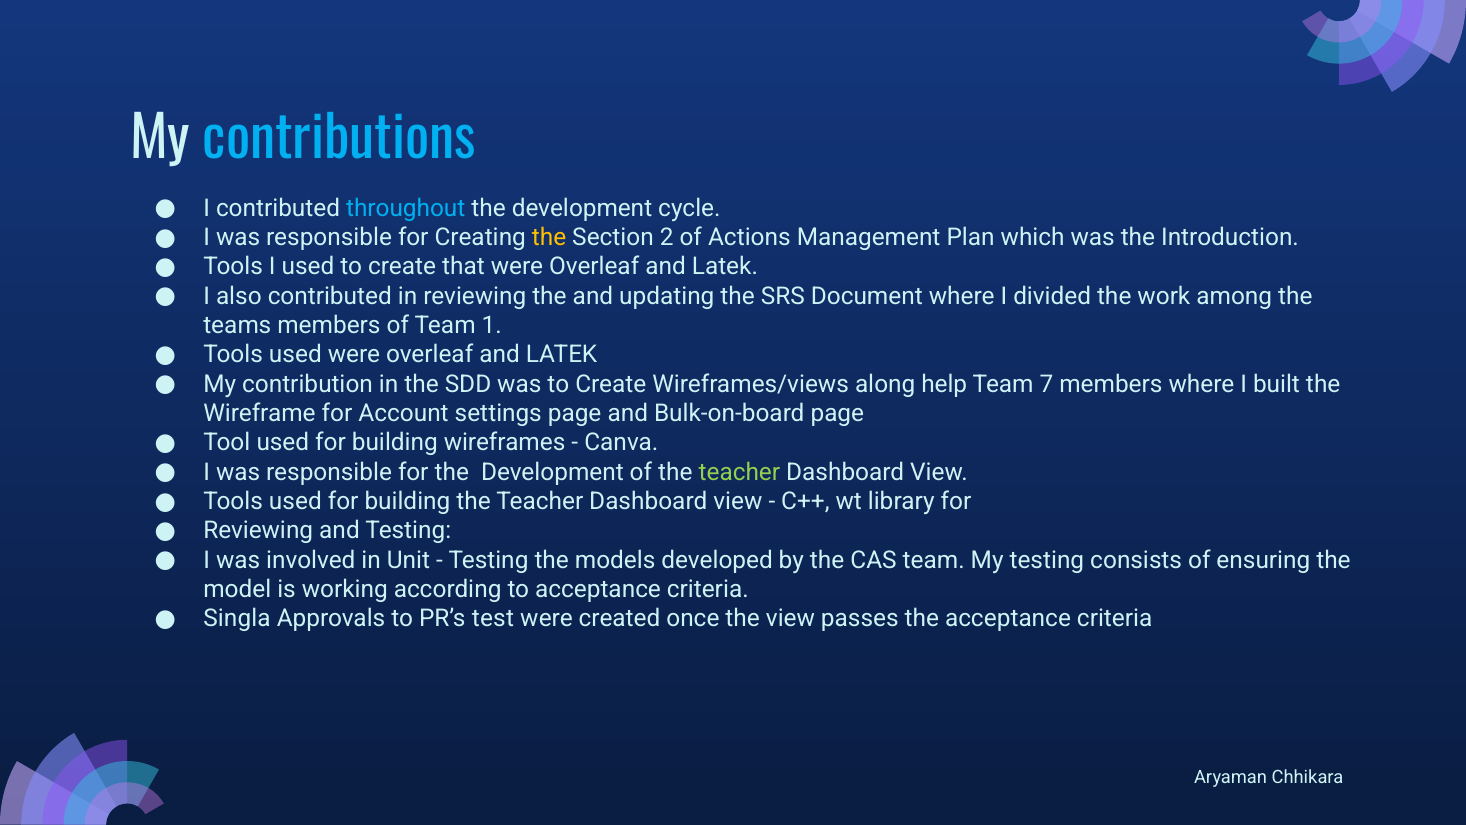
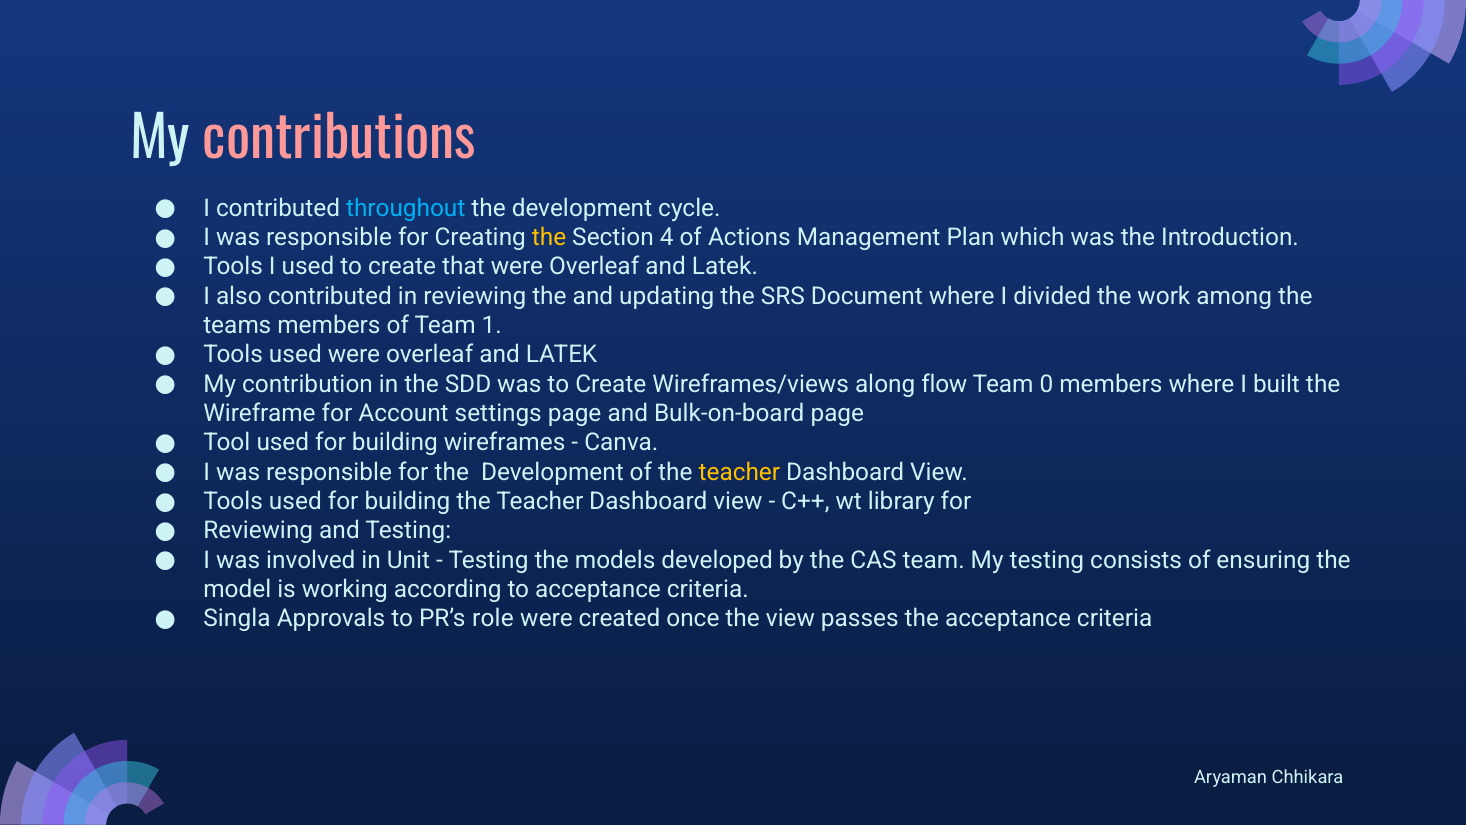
contributions colour: light blue -> pink
2: 2 -> 4
help: help -> flow
7: 7 -> 0
teacher at (739, 472) colour: light green -> yellow
test: test -> role
